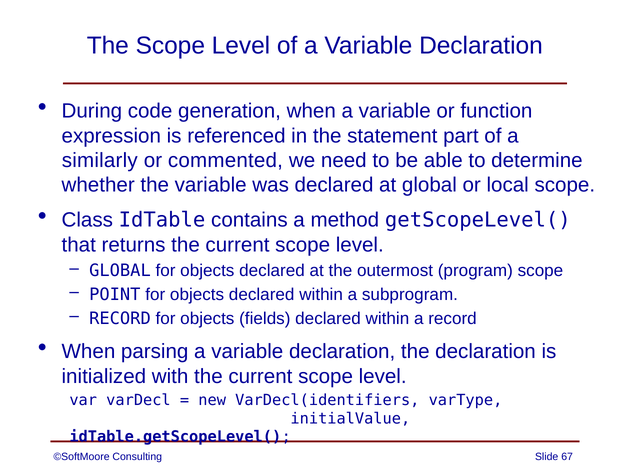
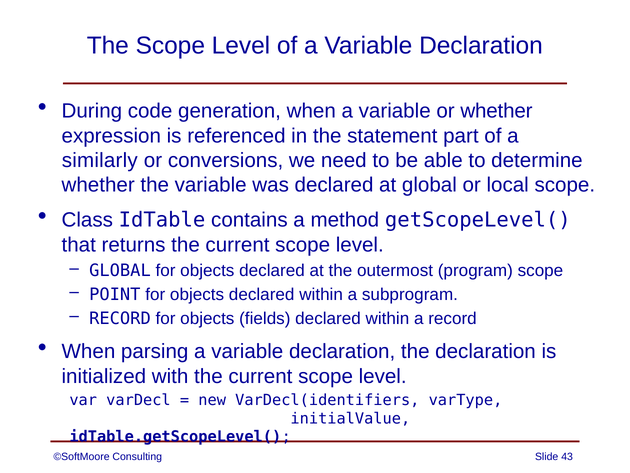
or function: function -> whether
commented: commented -> conversions
67: 67 -> 43
